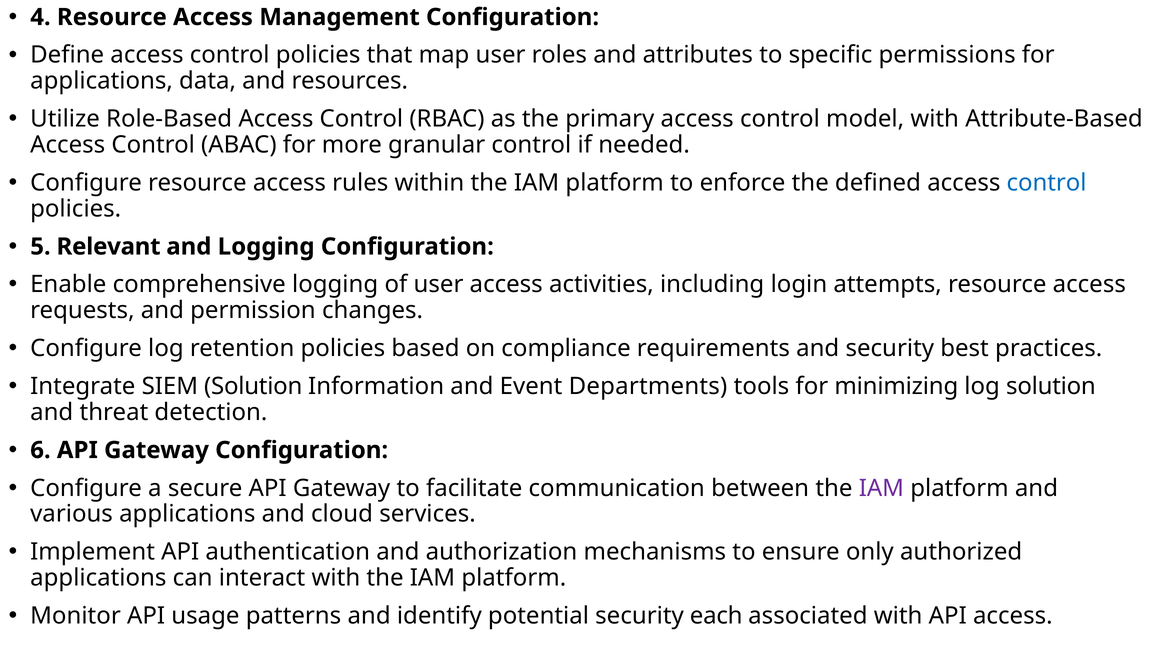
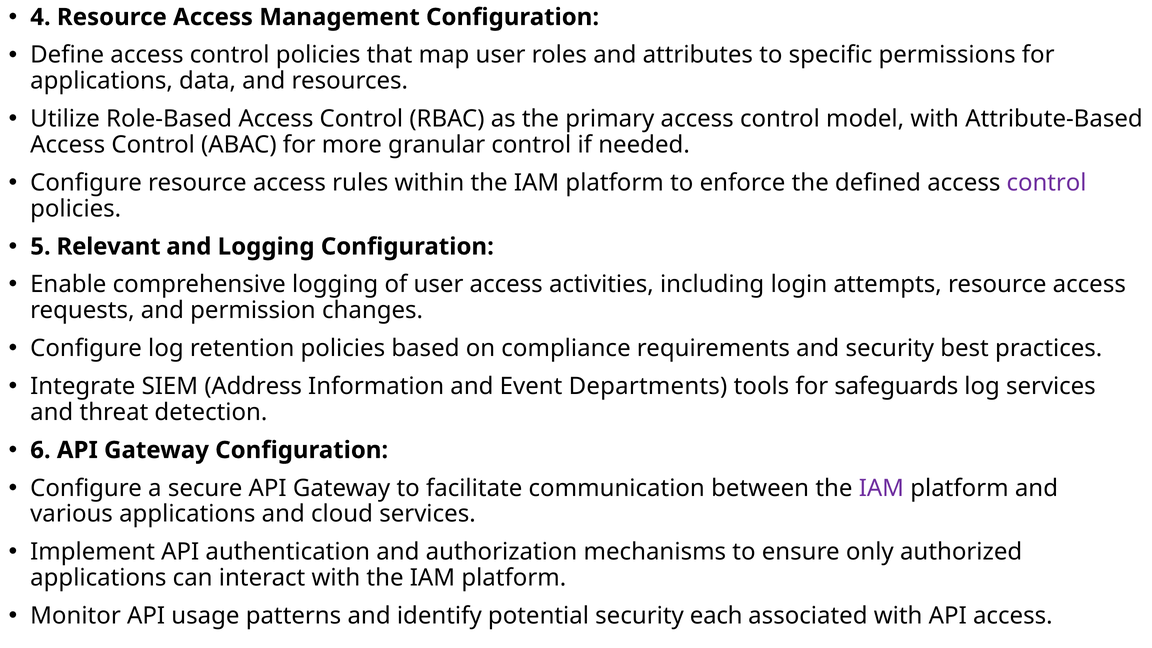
control at (1047, 183) colour: blue -> purple
SIEM Solution: Solution -> Address
minimizing: minimizing -> safeguards
log solution: solution -> services
